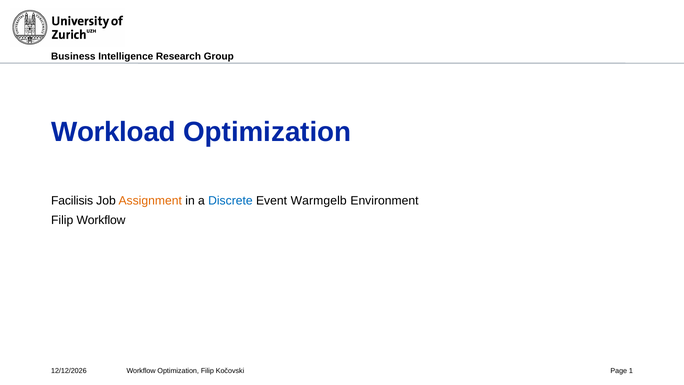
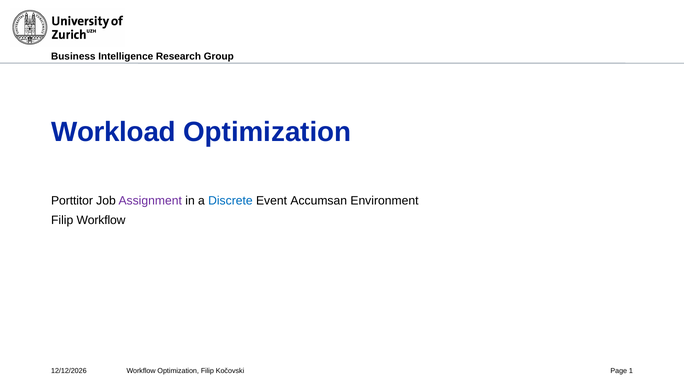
Facilisis: Facilisis -> Porttitor
Assignment colour: orange -> purple
Warmgelb: Warmgelb -> Accumsan
